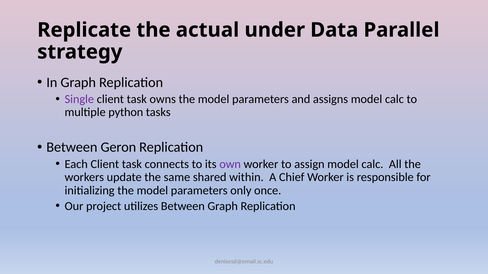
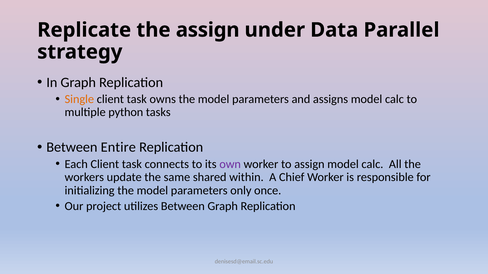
the actual: actual -> assign
Single colour: purple -> orange
Geron: Geron -> Entire
